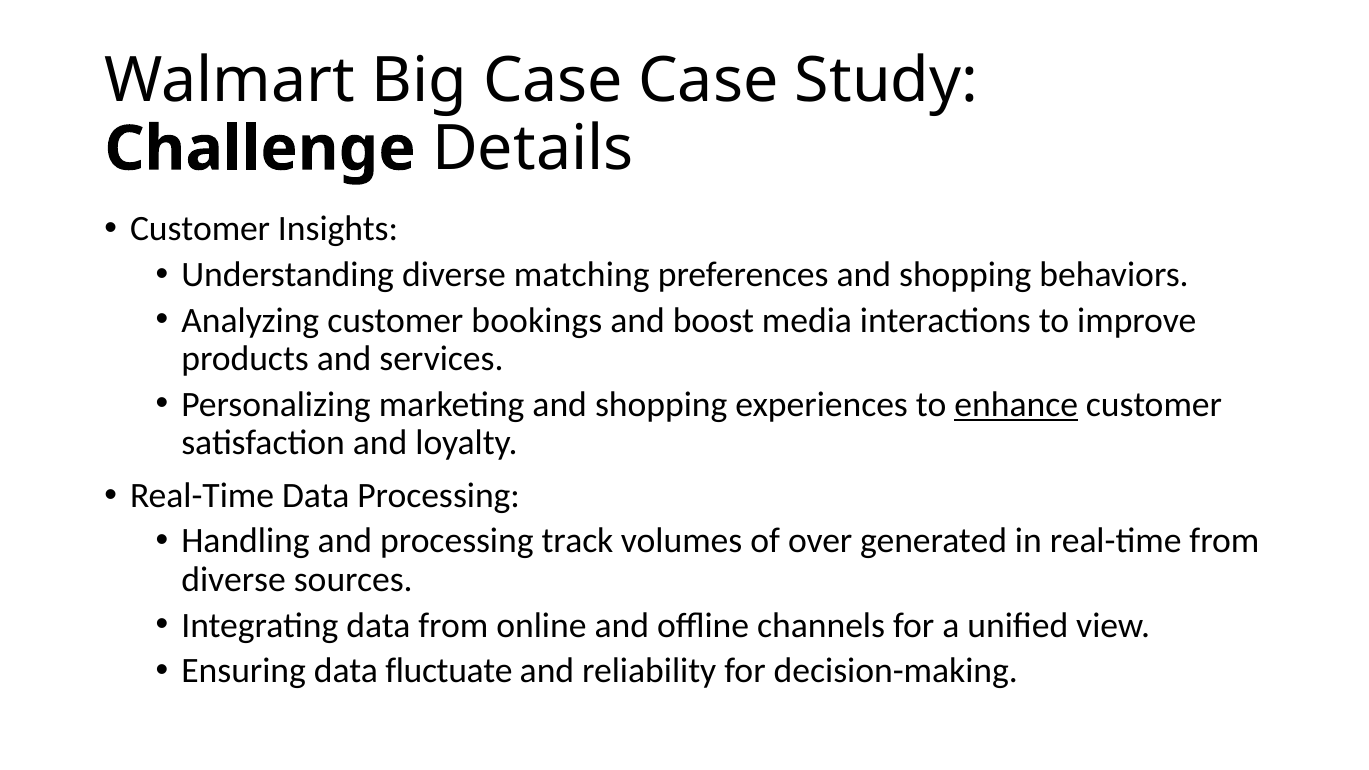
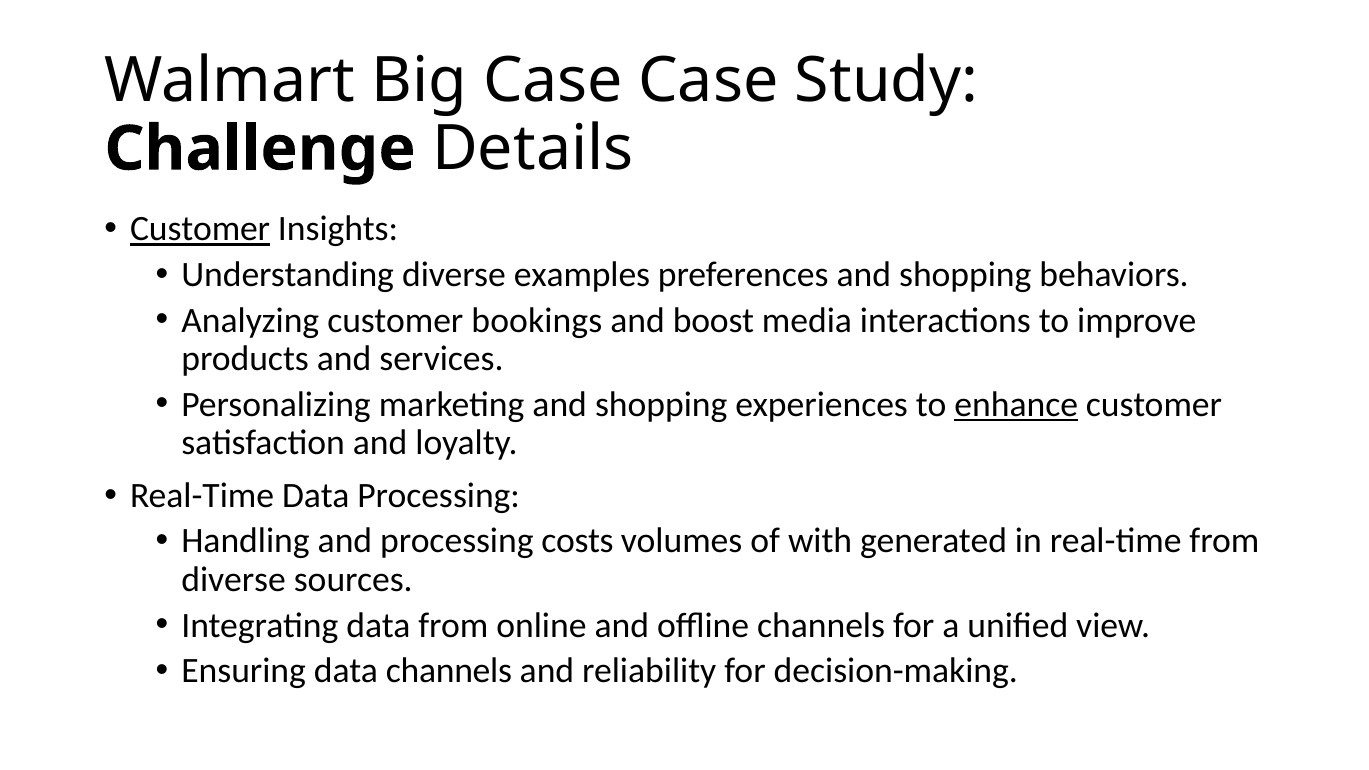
Customer at (200, 229) underline: none -> present
matching: matching -> examples
track: track -> costs
over: over -> with
data fluctuate: fluctuate -> channels
